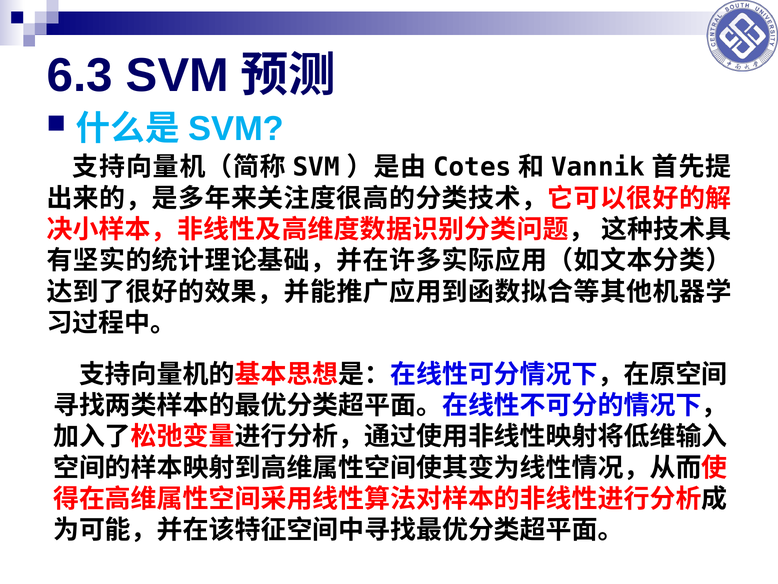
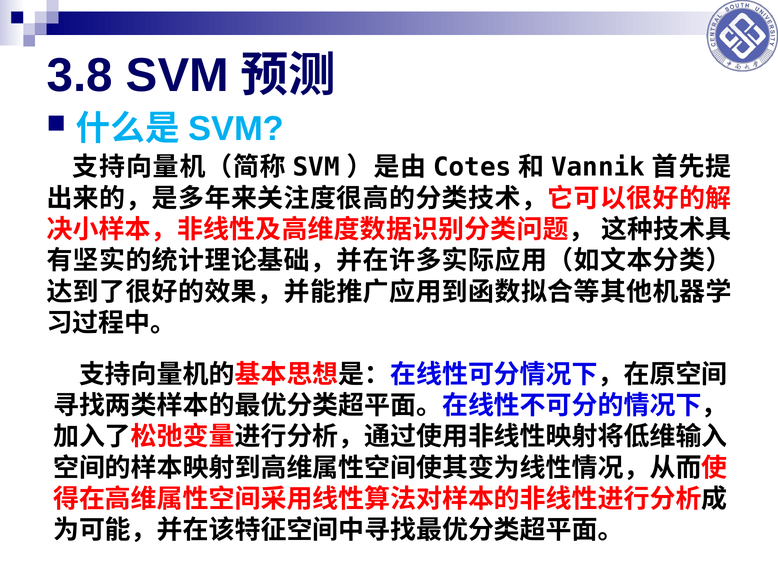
6.3: 6.3 -> 3.8
